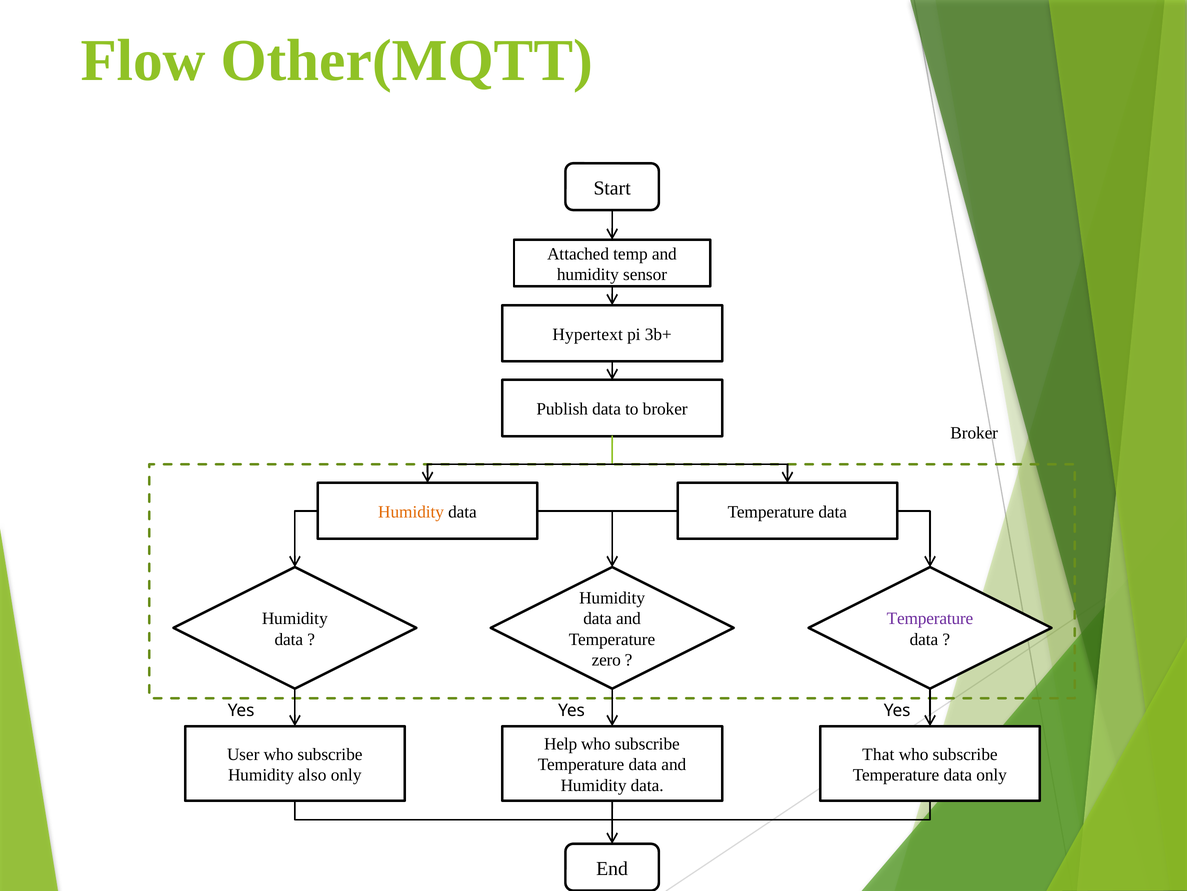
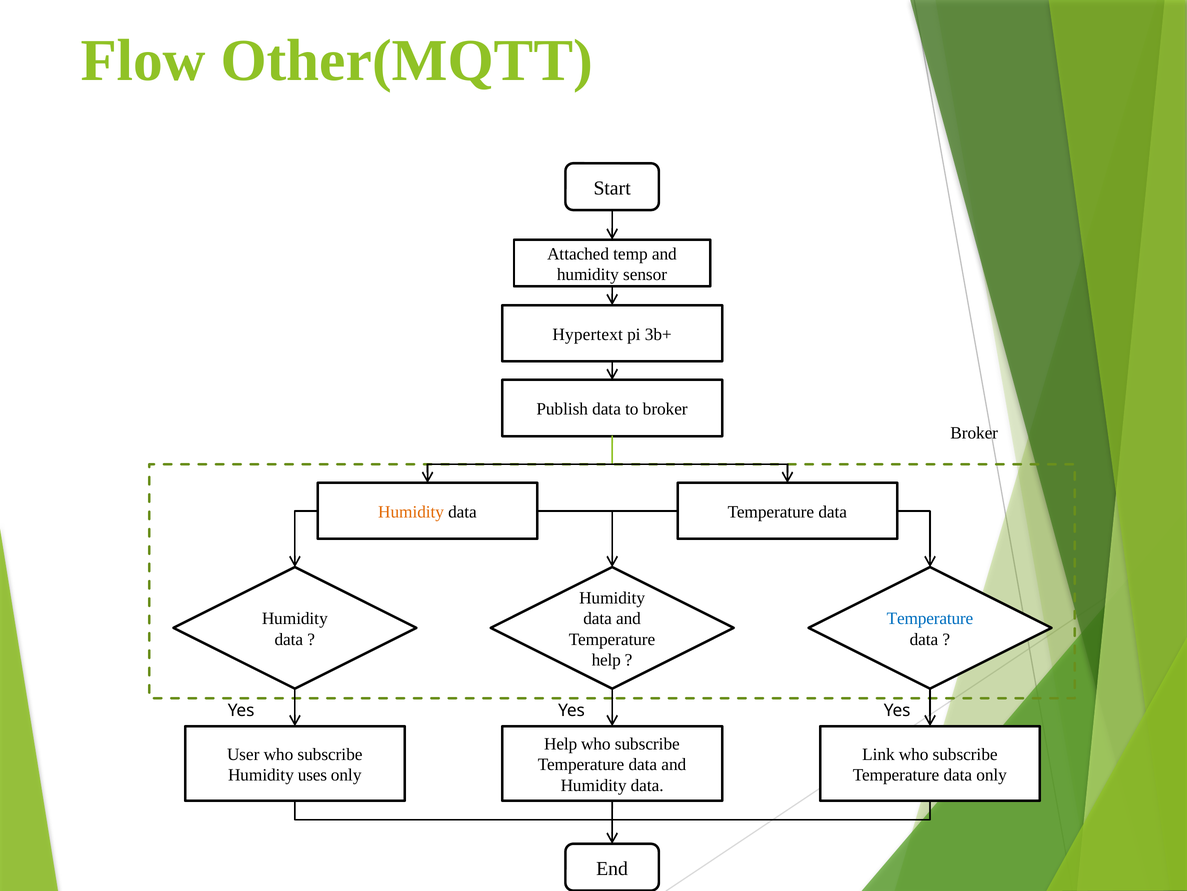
Temperature at (930, 618) colour: purple -> blue
zero at (606, 660): zero -> help
That: That -> Link
also: also -> uses
